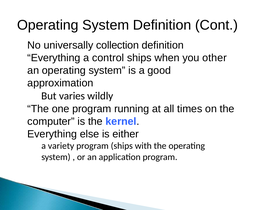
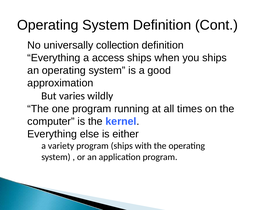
control: control -> access
you other: other -> ships
